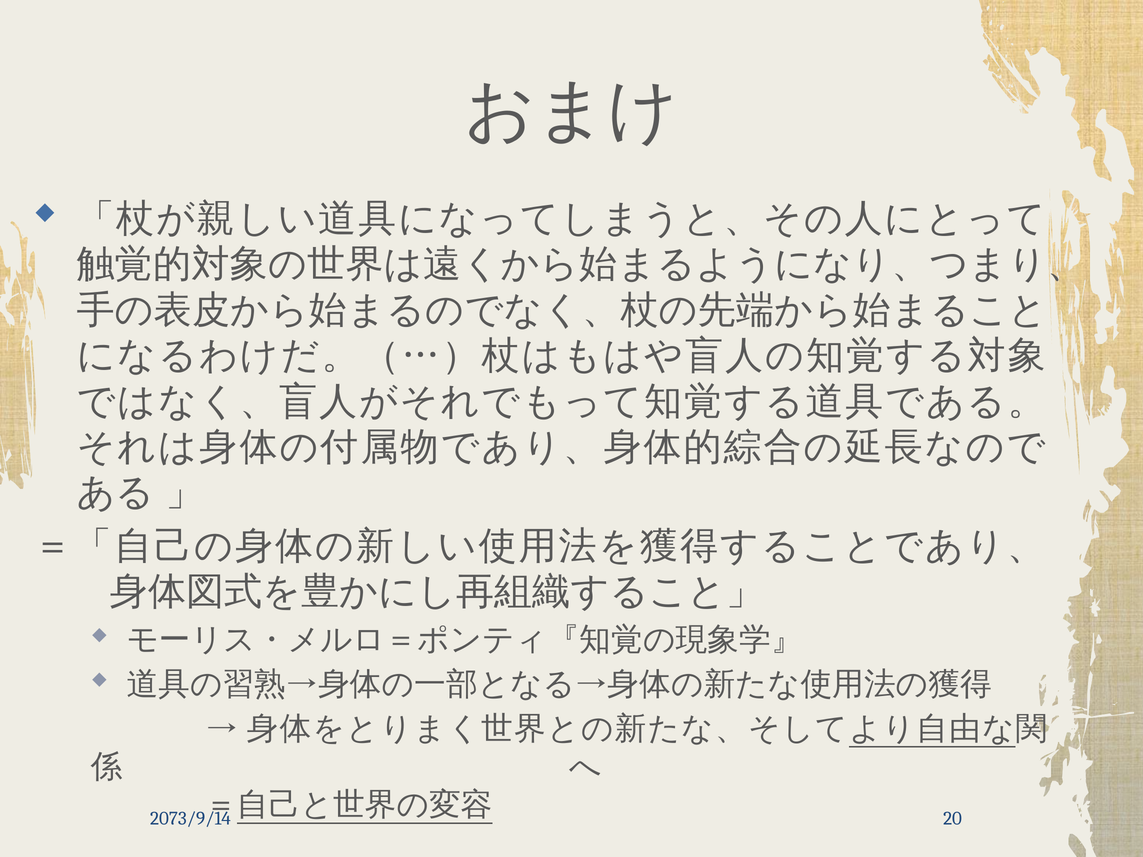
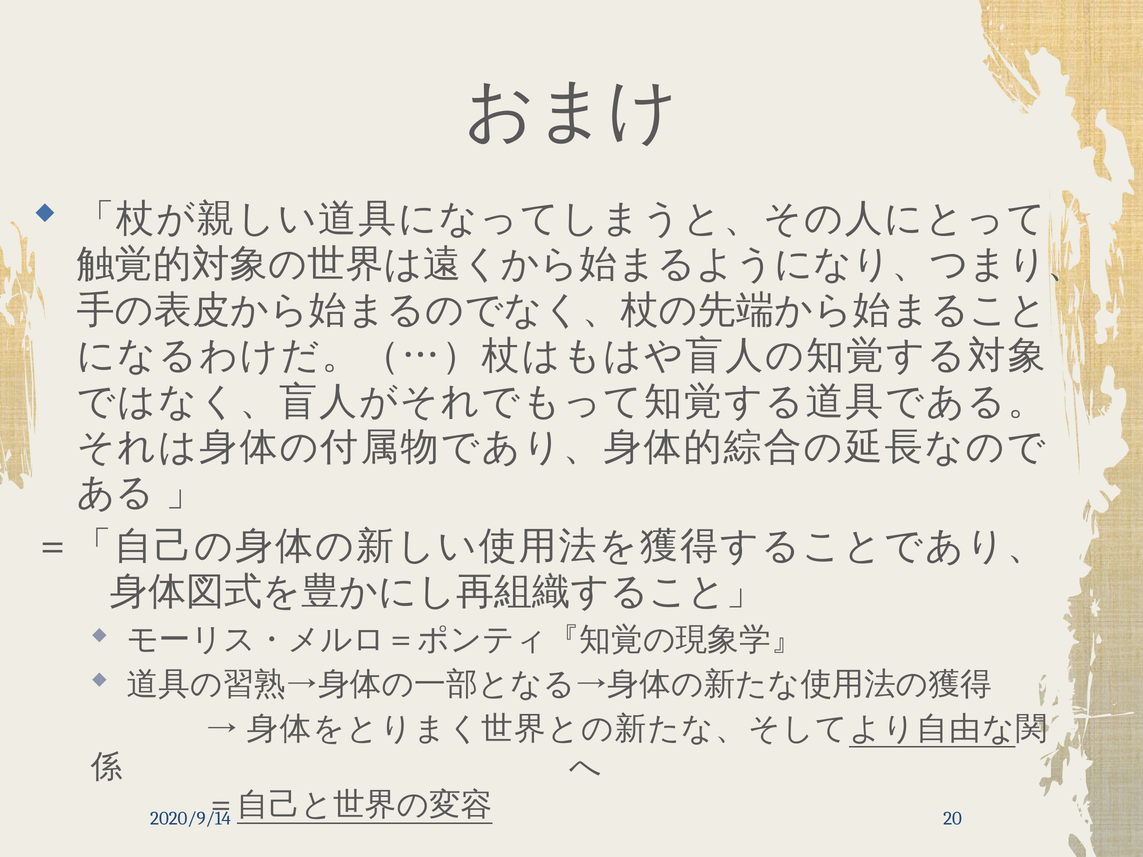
2073/9/14: 2073/9/14 -> 2020/9/14
